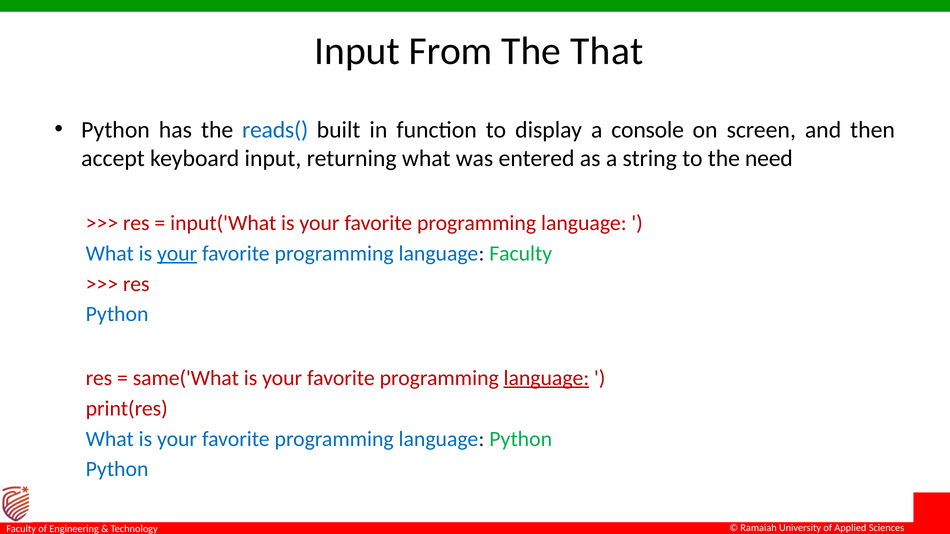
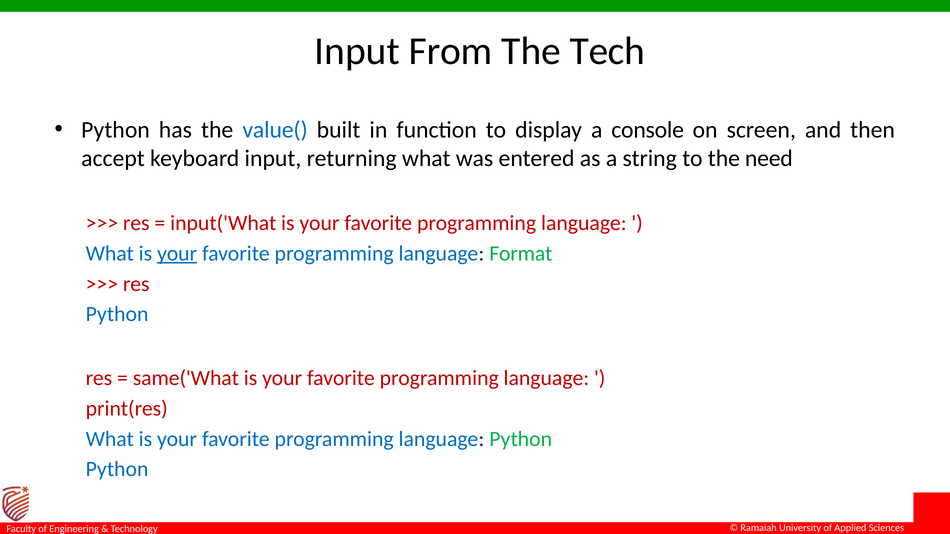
That: That -> Tech
reads(: reads( -> value(
language Faculty: Faculty -> Format
language at (546, 378) underline: present -> none
